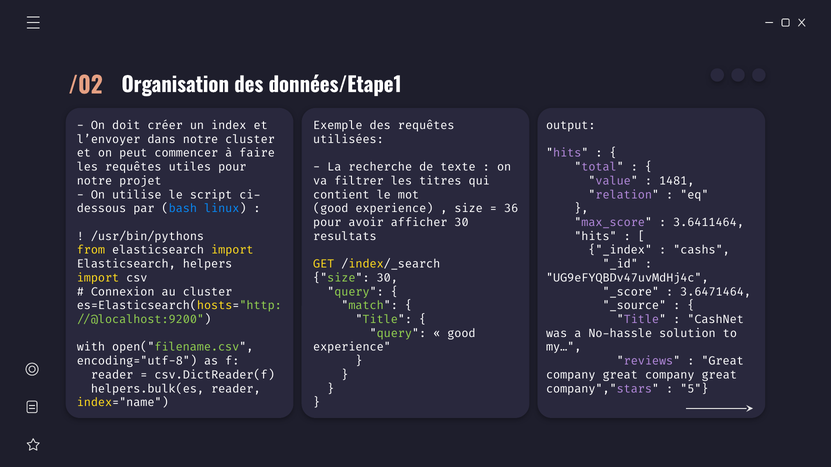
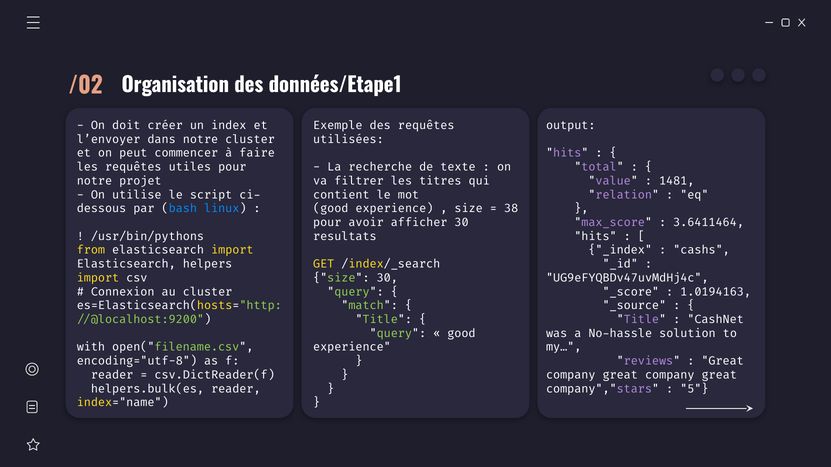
36: 36 -> 38
3.6471464: 3.6471464 -> 1.0194163
